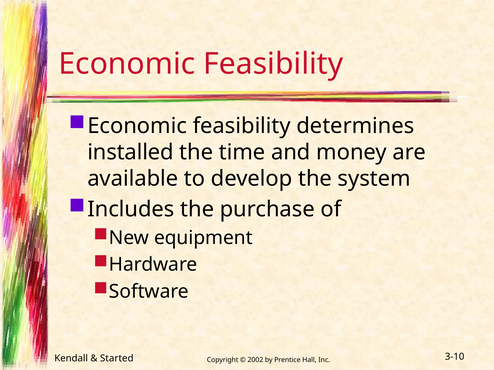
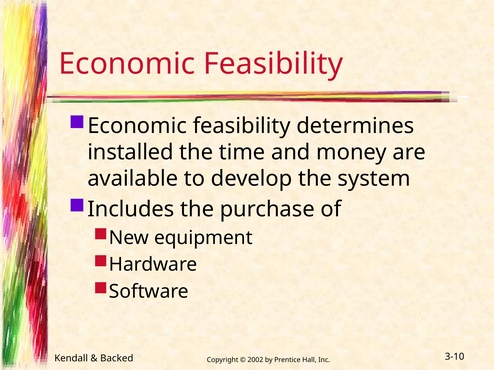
Started: Started -> Backed
